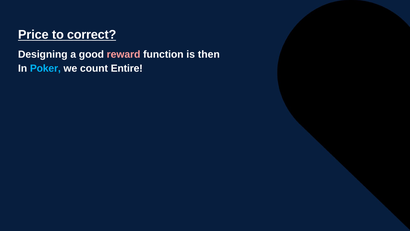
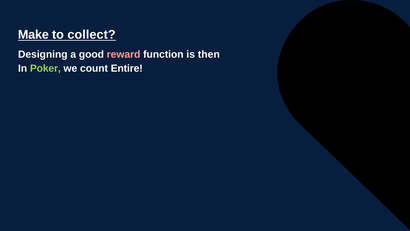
Price: Price -> Make
correct: correct -> collect
Poker colour: light blue -> light green
